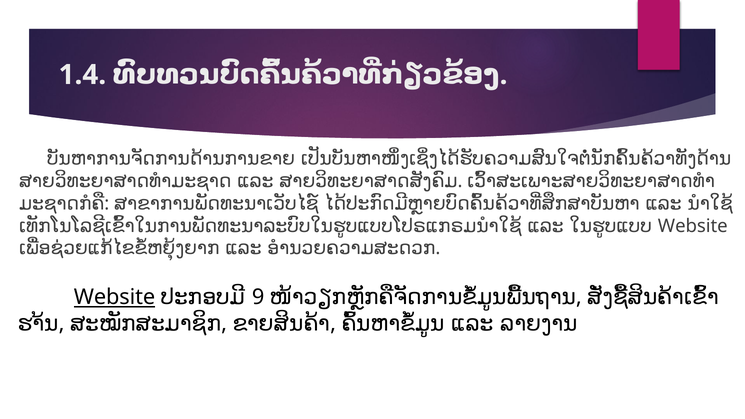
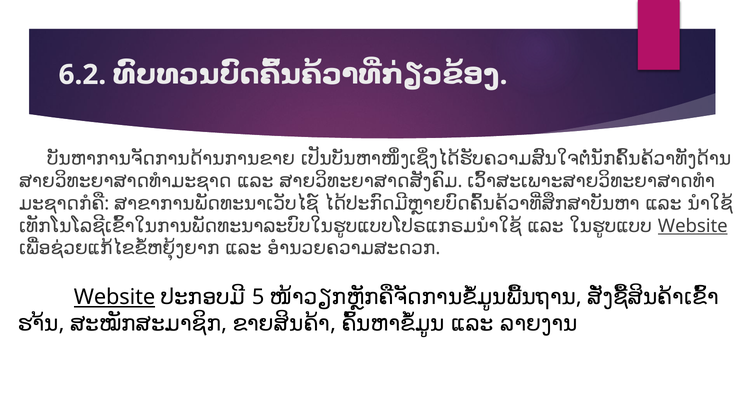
1.4: 1.4 -> 6.2
Website at (693, 226) underline: none -> present
9: 9 -> 5
